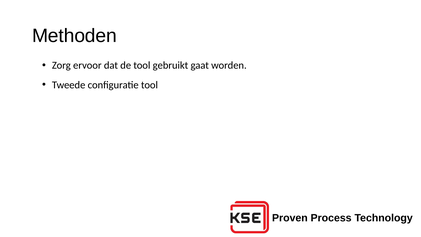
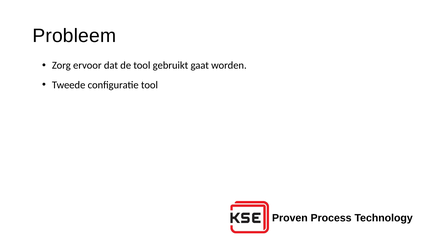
Methoden: Methoden -> Probleem
